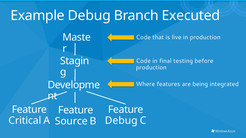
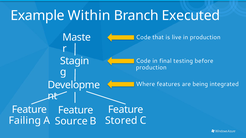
Example Debug: Debug -> Within
Critical: Critical -> Failing
Debug at (121, 121): Debug -> Stored
